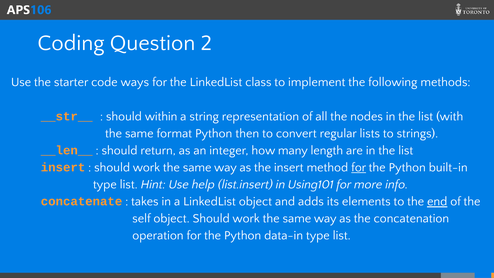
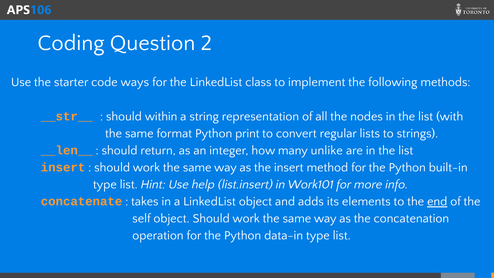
then: then -> print
length: length -> unlike
for at (359, 167) underline: present -> none
Using101: Using101 -> Work101
